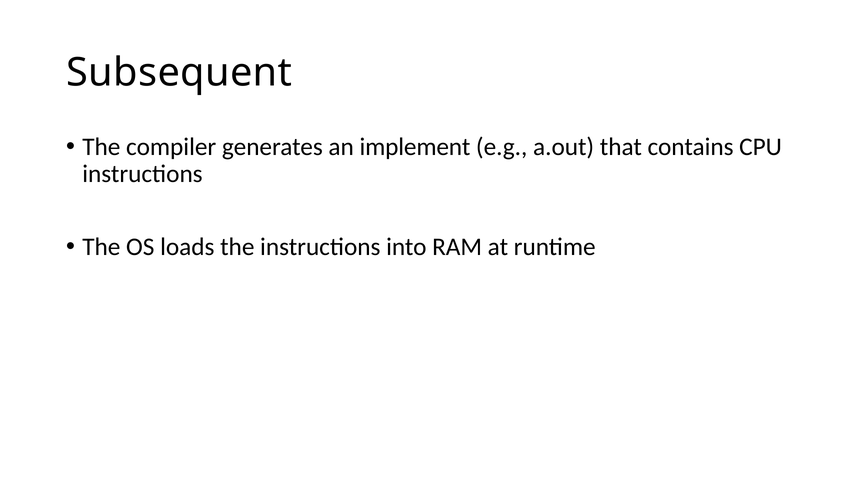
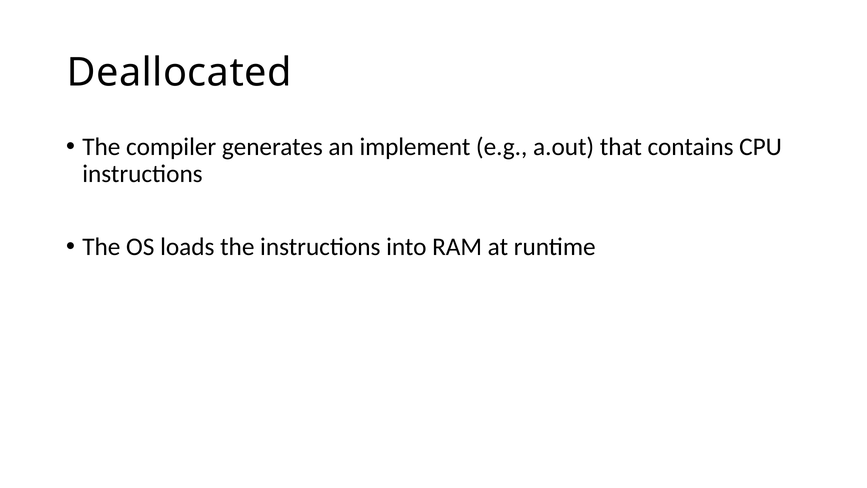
Subsequent: Subsequent -> Deallocated
